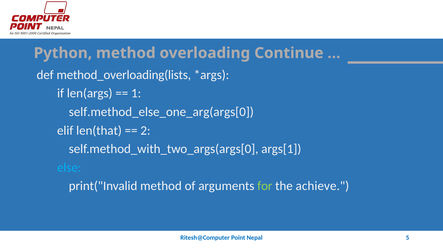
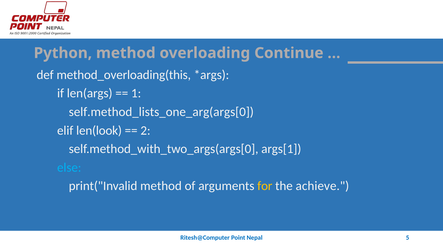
method_overloading(lists: method_overloading(lists -> method_overloading(this
self.method_else_one_arg(args[0: self.method_else_one_arg(args[0 -> self.method_lists_one_arg(args[0
len(that: len(that -> len(look
for colour: light green -> yellow
